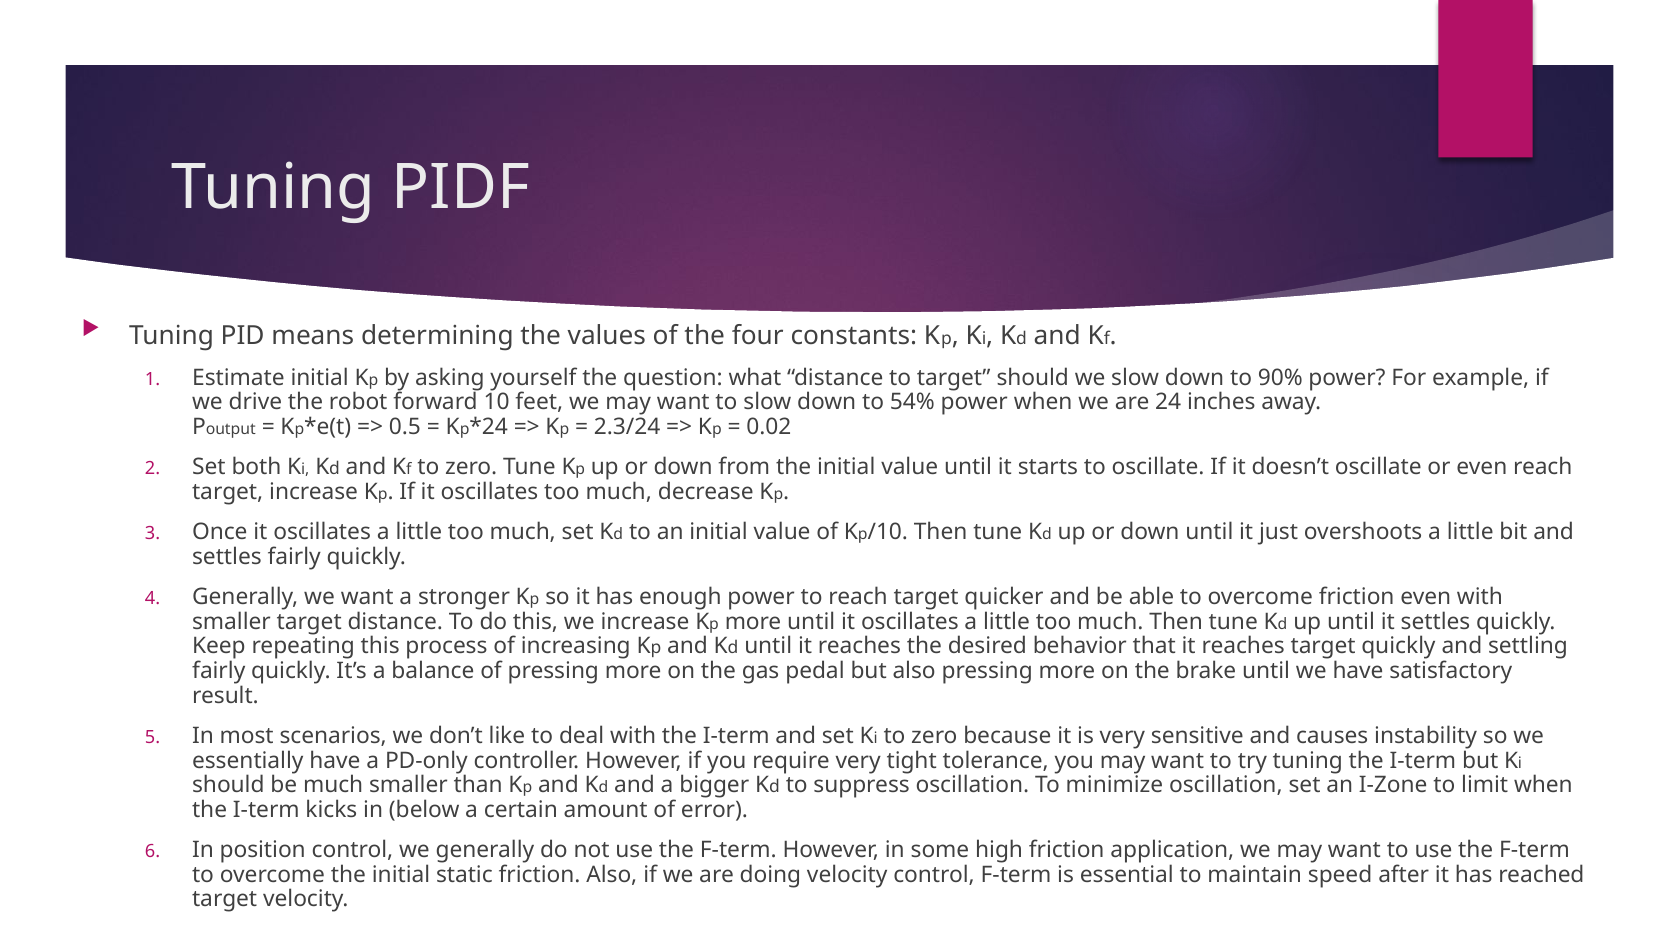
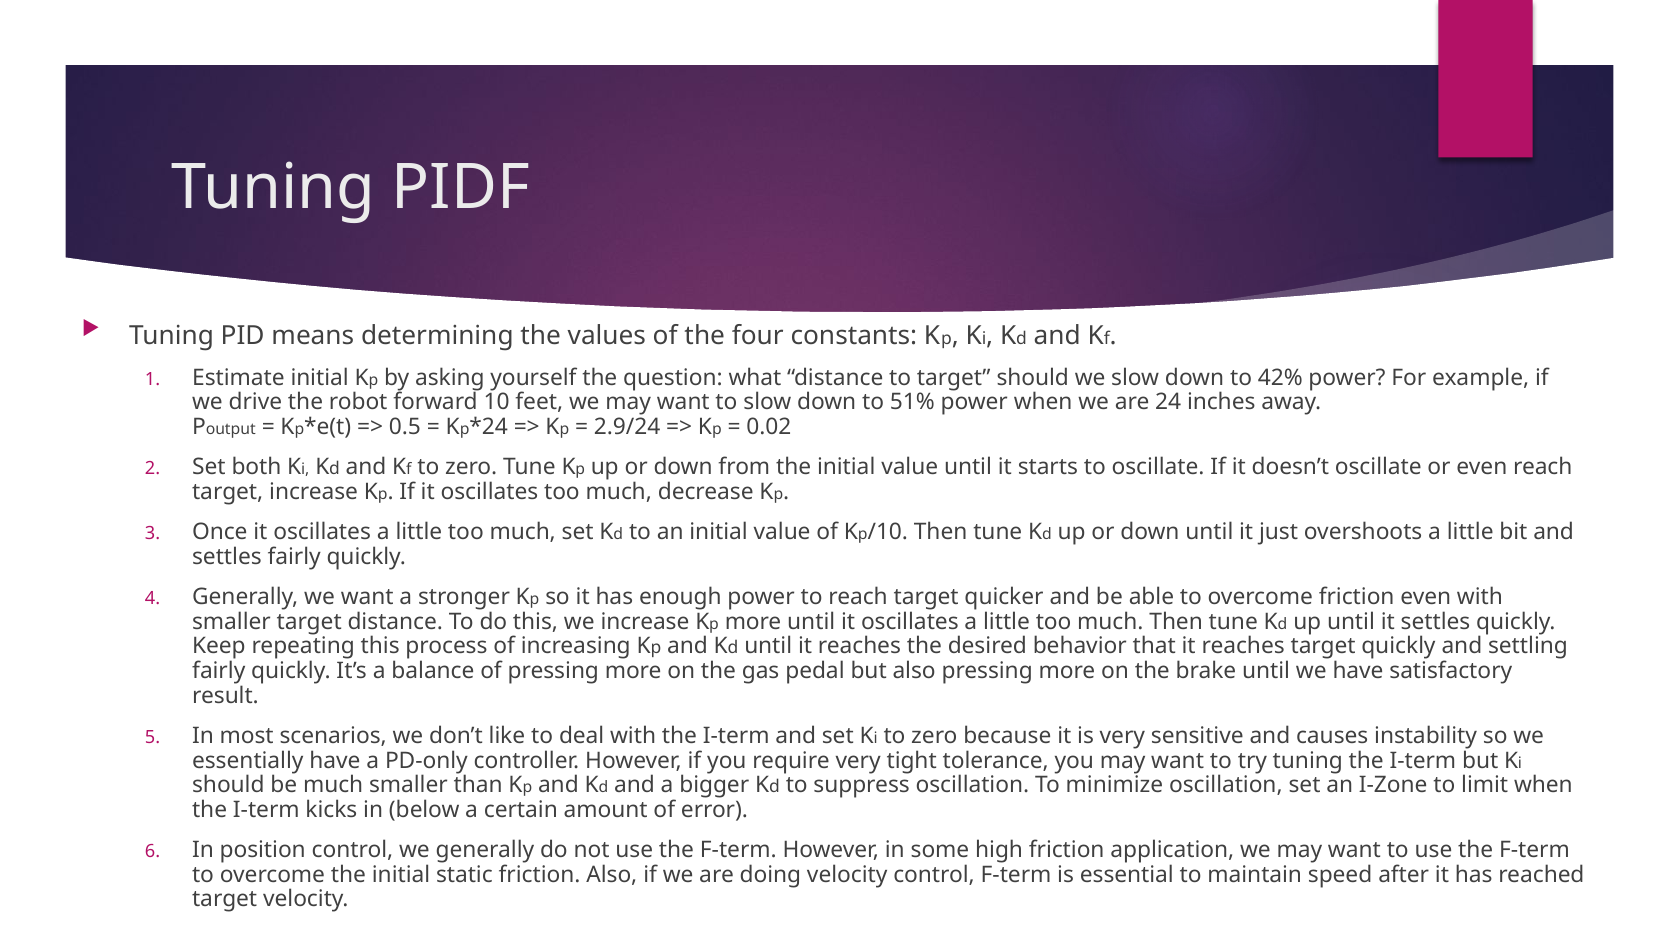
90%: 90% -> 42%
54%: 54% -> 51%
2.3/24: 2.3/24 -> 2.9/24
